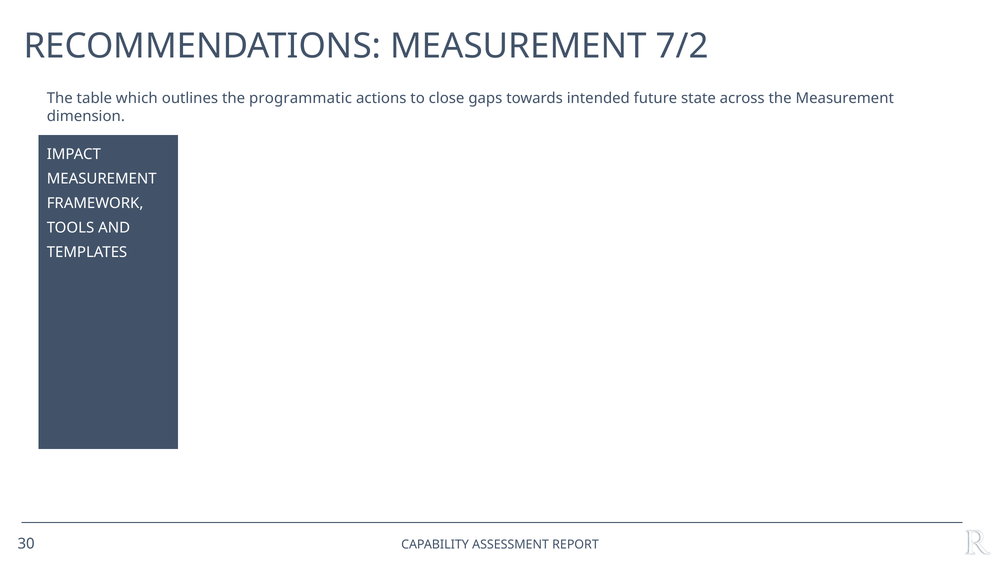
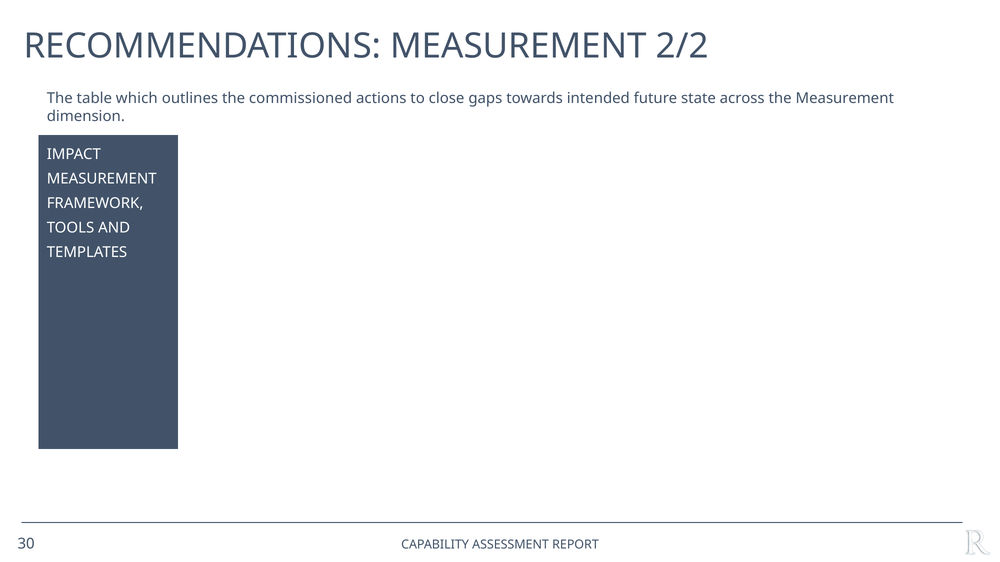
7/2: 7/2 -> 2/2
programmatic: programmatic -> commissioned
